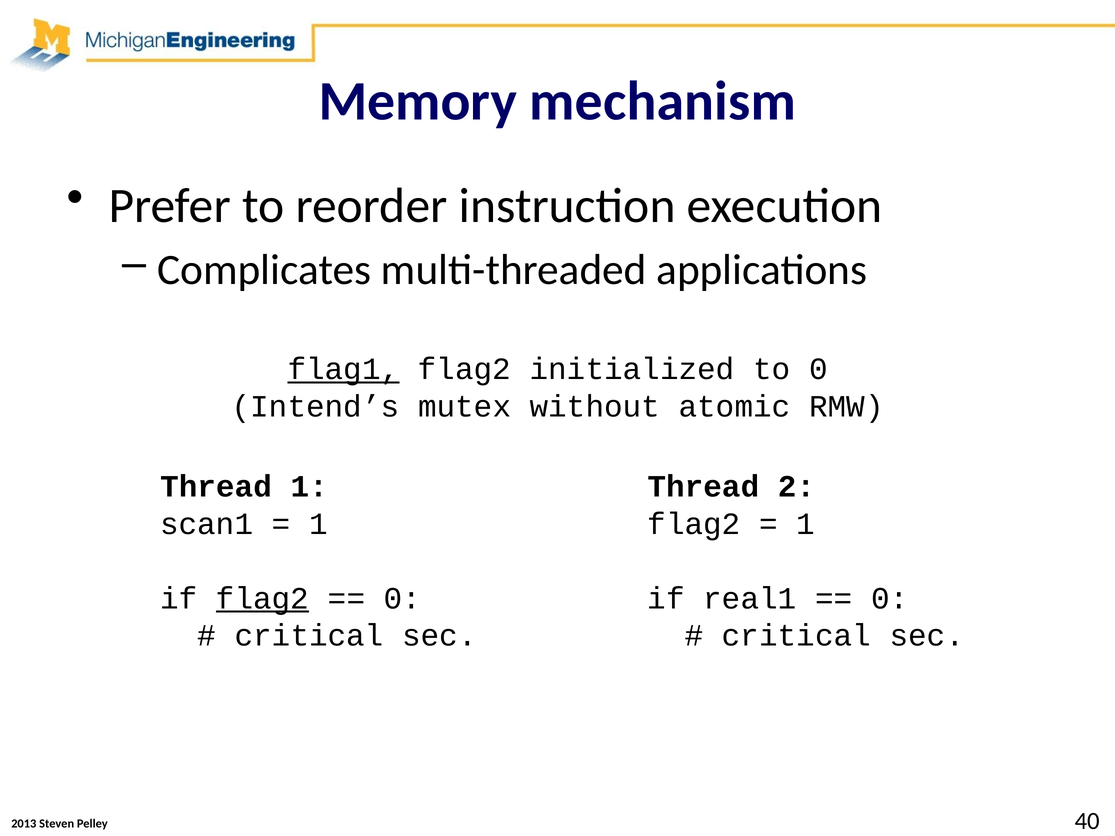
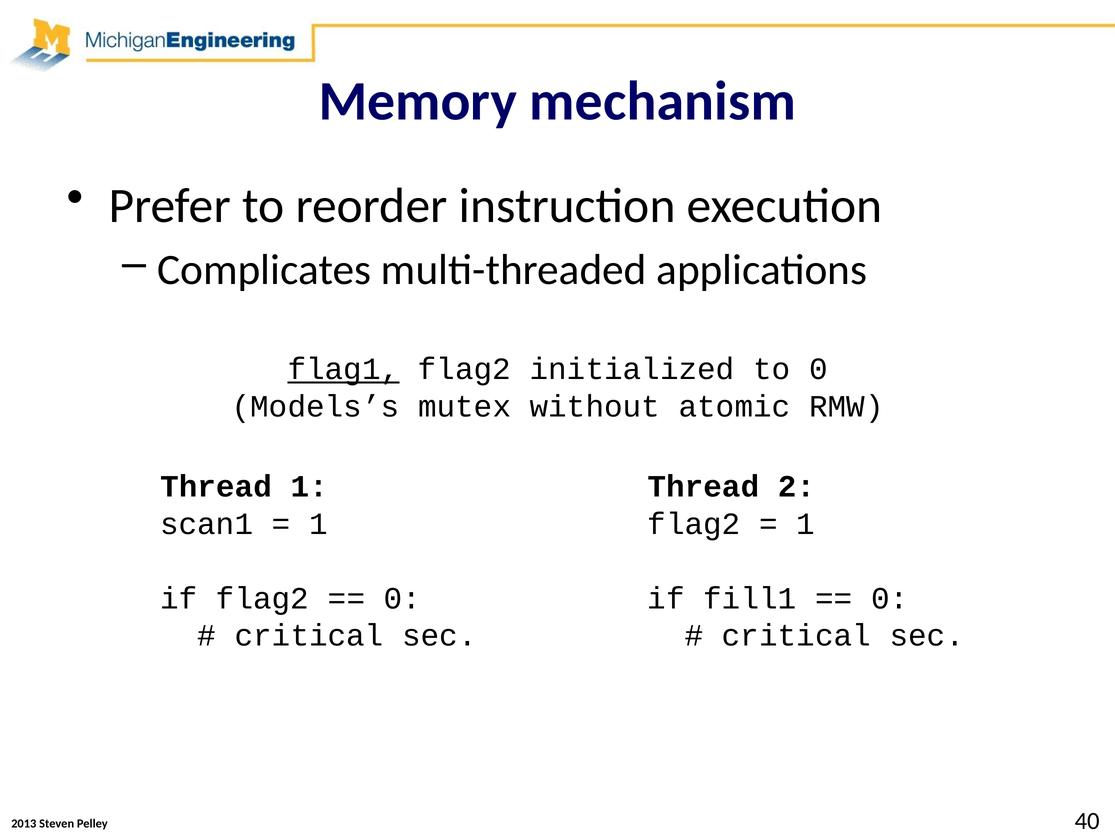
Intend’s: Intend’s -> Models’s
flag2 at (263, 598) underline: present -> none
real1: real1 -> fill1
